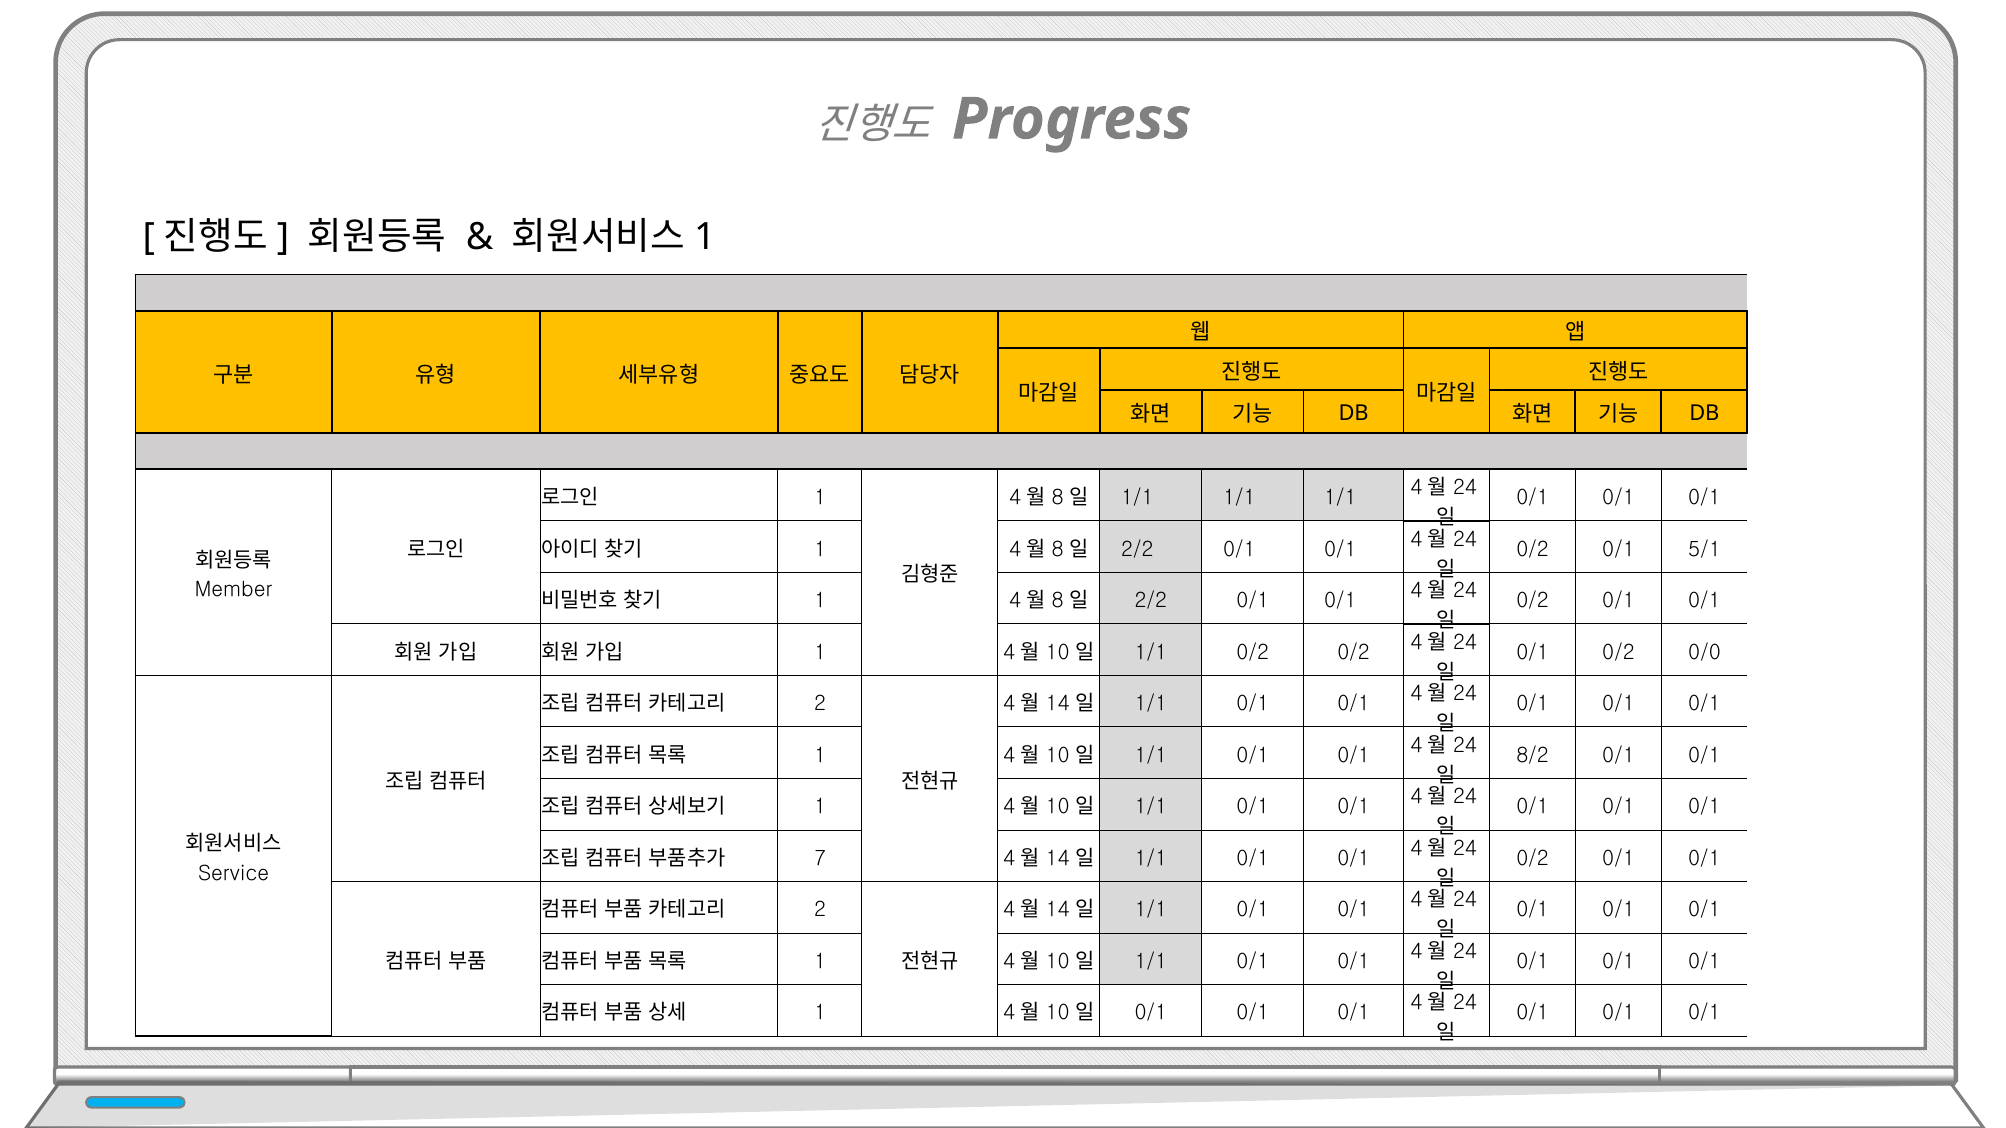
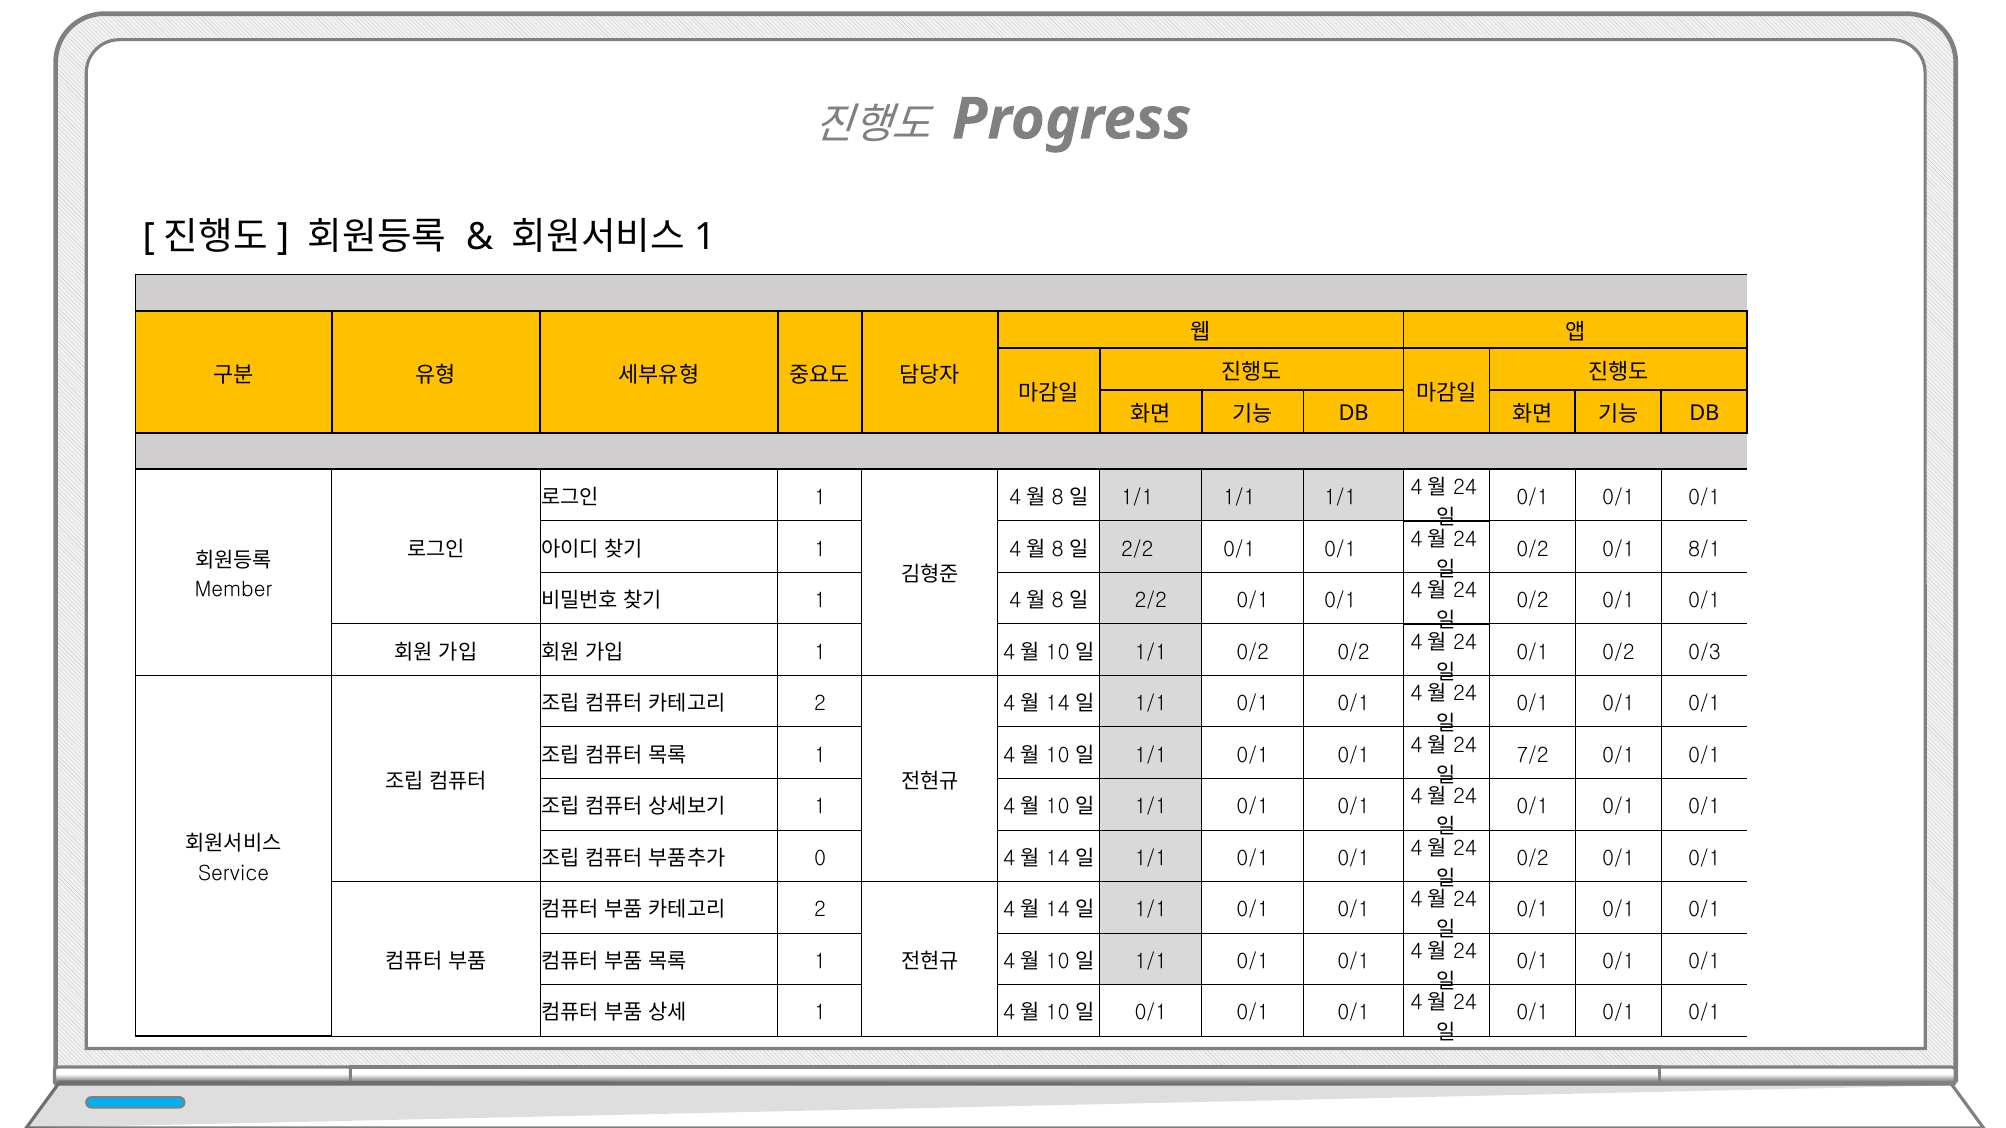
5/1: 5/1 -> 8/1
0/0: 0/0 -> 0/3
8/2: 8/2 -> 7/2
7: 7 -> 0
